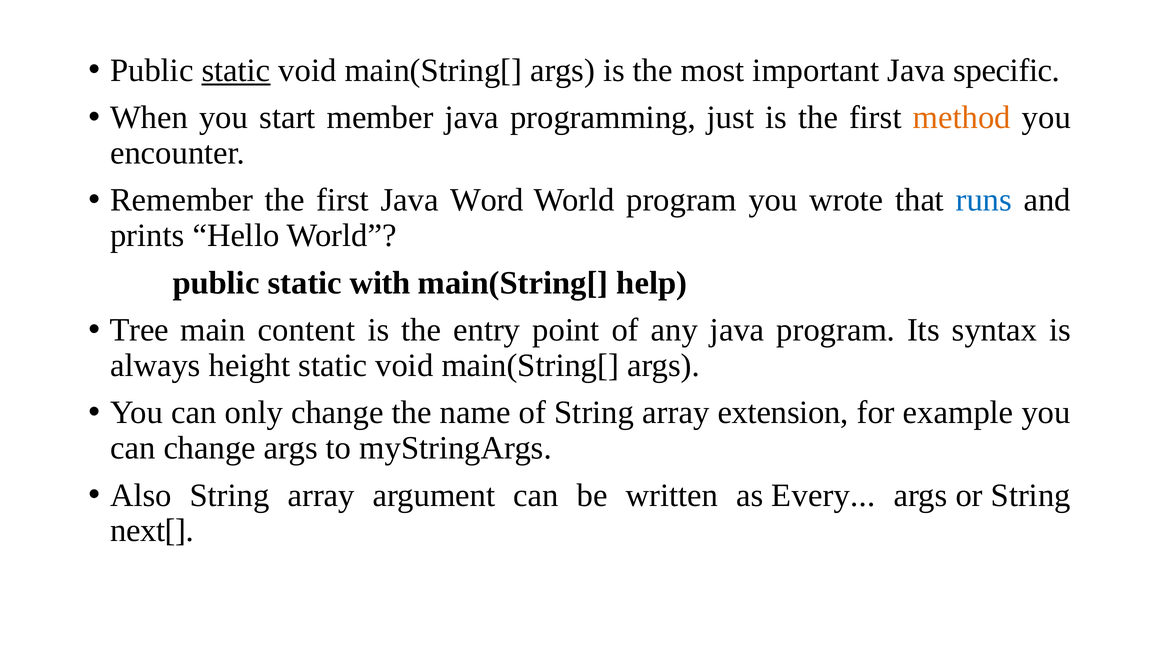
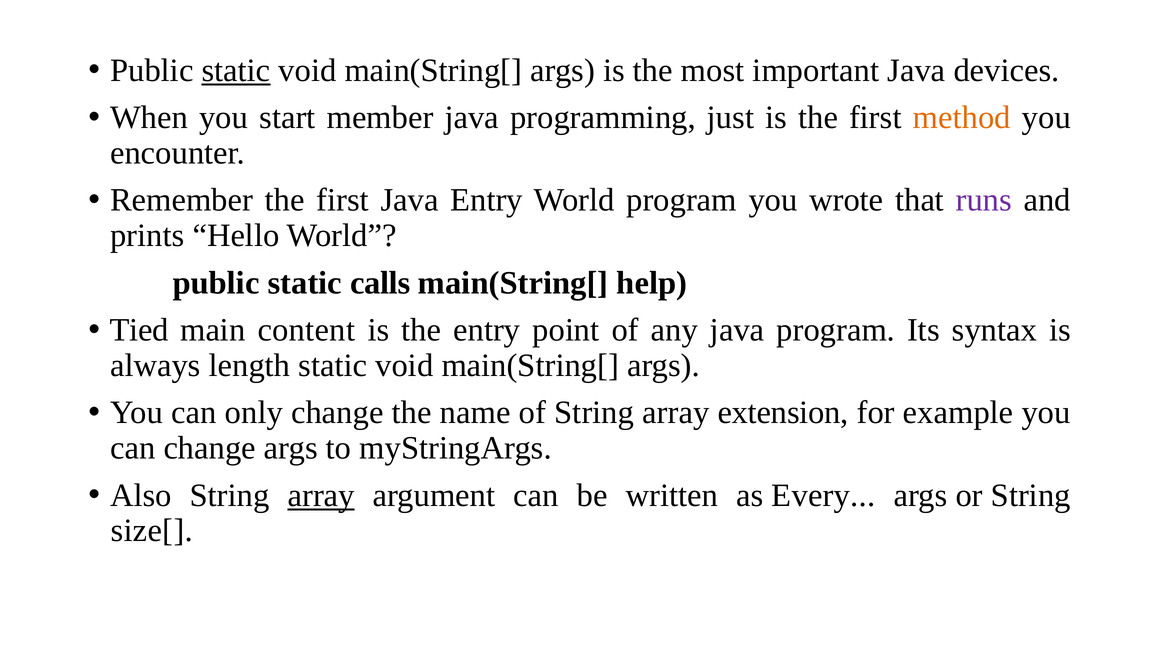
specific: specific -> devices
Java Word: Word -> Entry
runs colour: blue -> purple
with: with -> calls
Tree: Tree -> Tied
height: height -> length
array at (321, 496) underline: none -> present
next[: next[ -> size[
